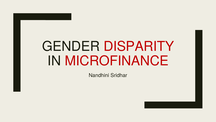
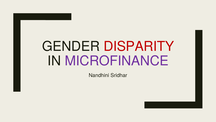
MICROFINANCE colour: red -> purple
